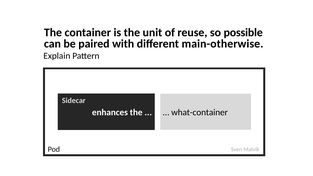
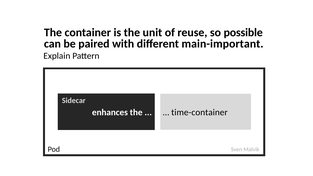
main-otherwise: main-otherwise -> main-important
what-container: what-container -> time-container
